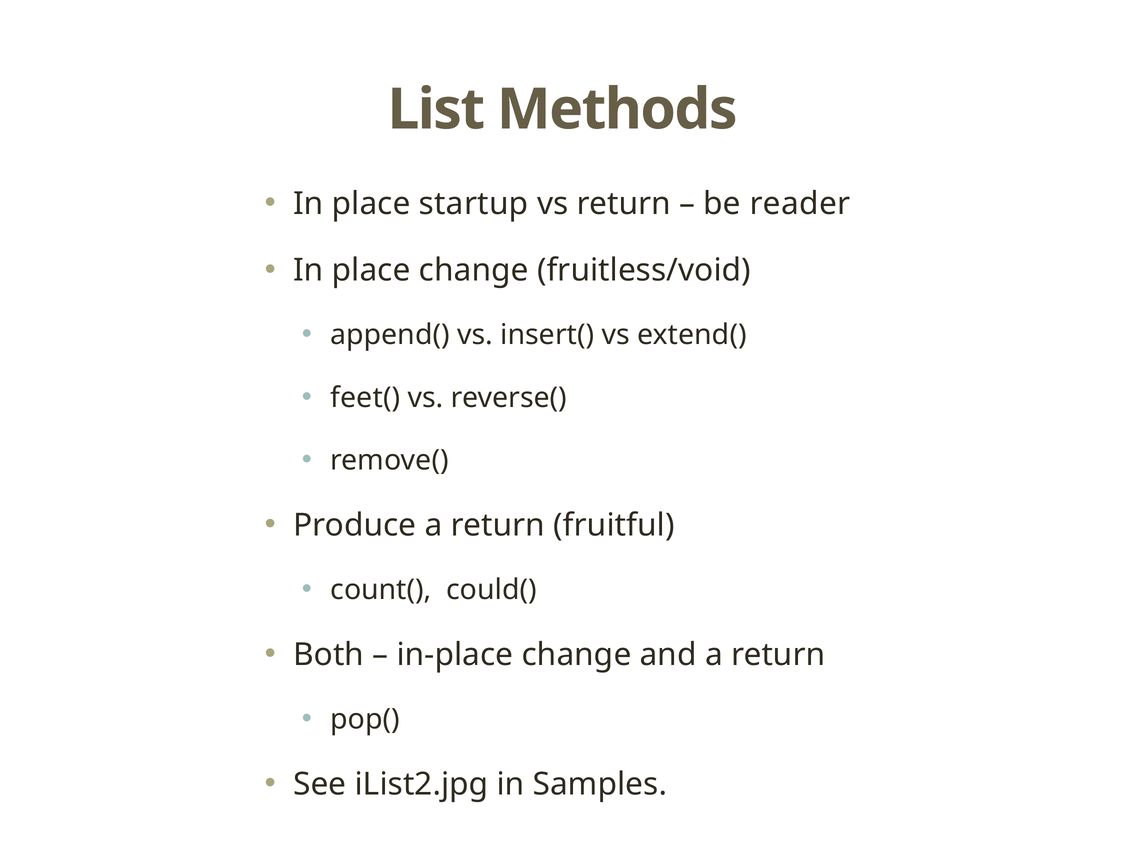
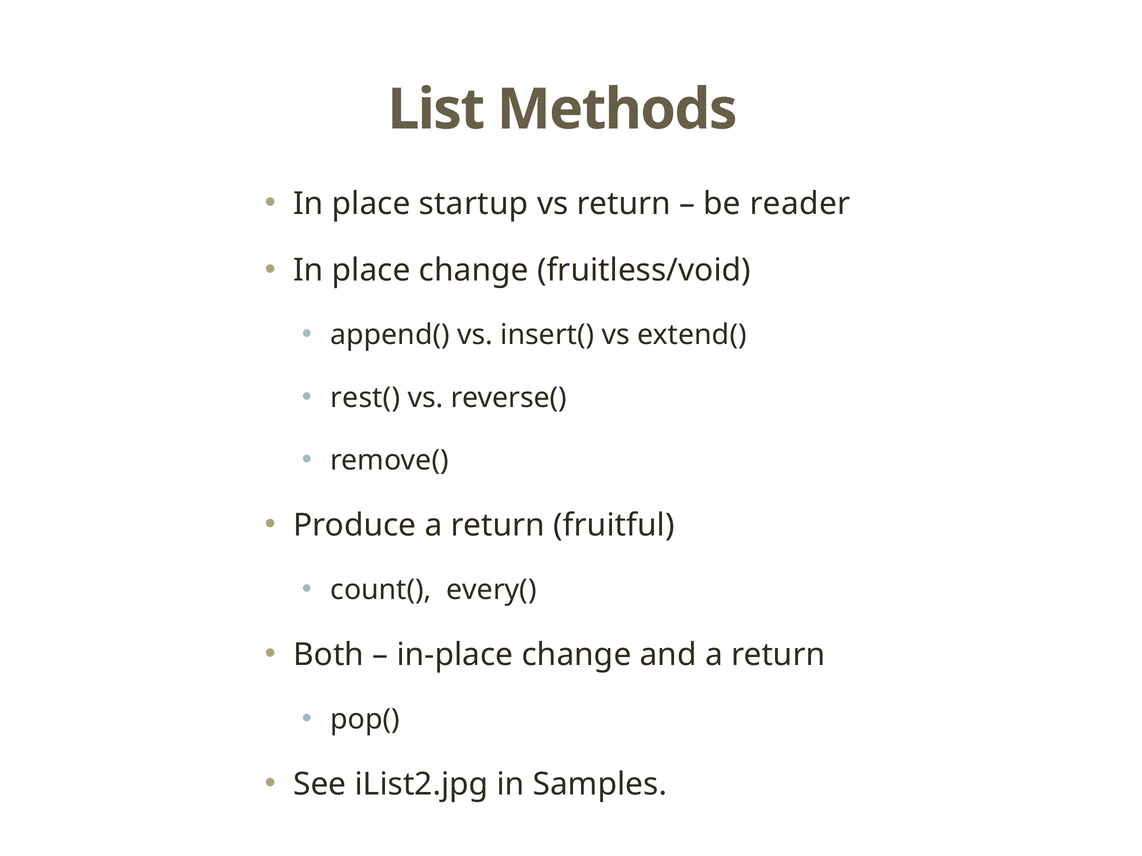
feet(: feet( -> rest(
could(: could( -> every(
